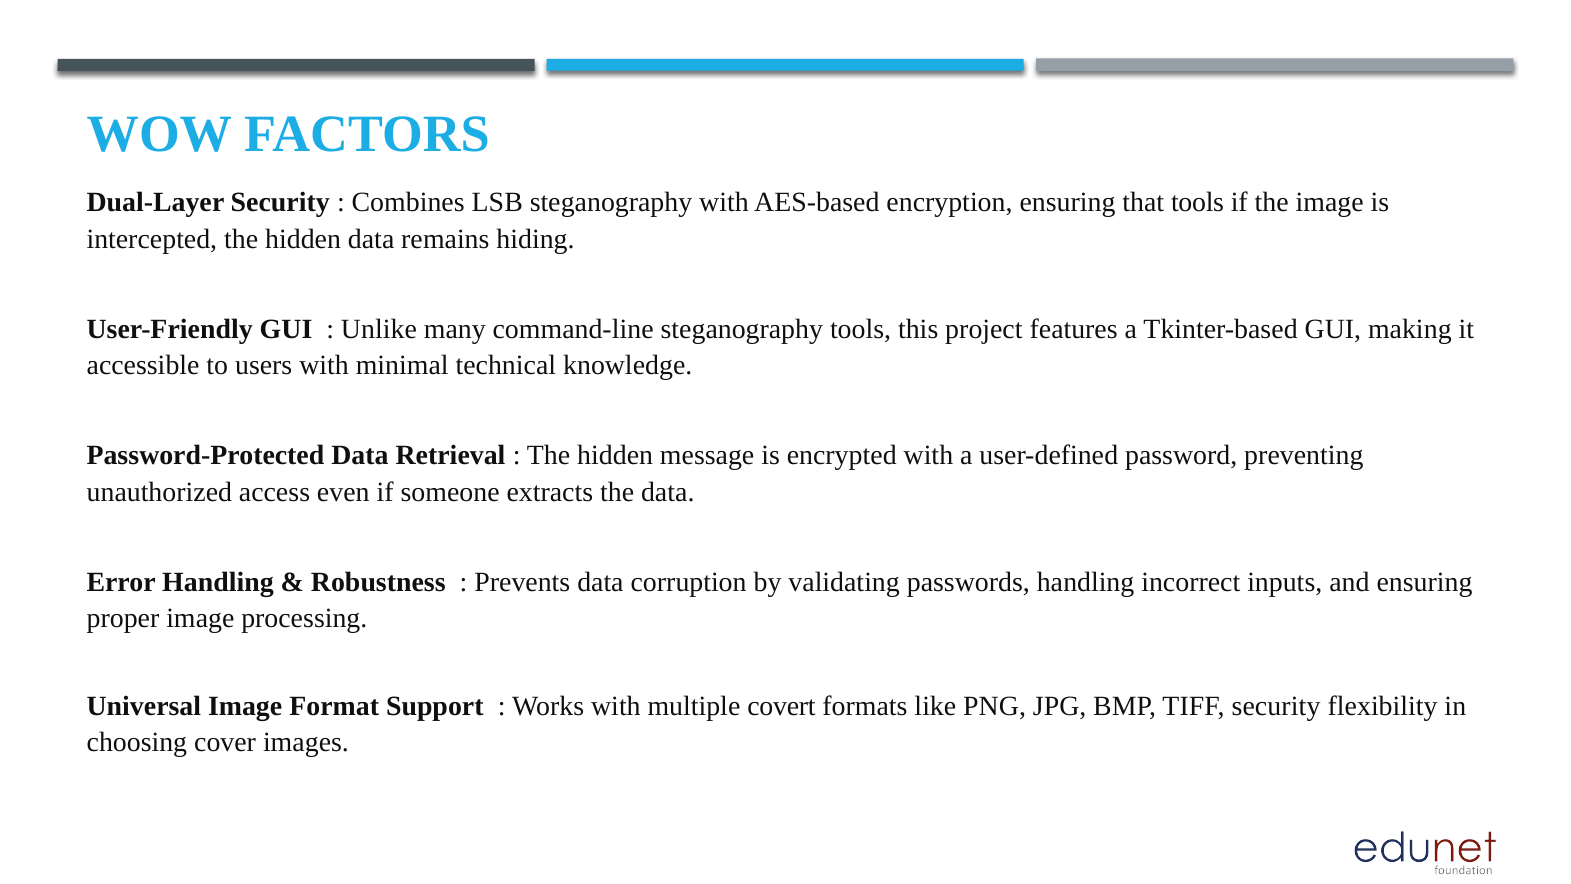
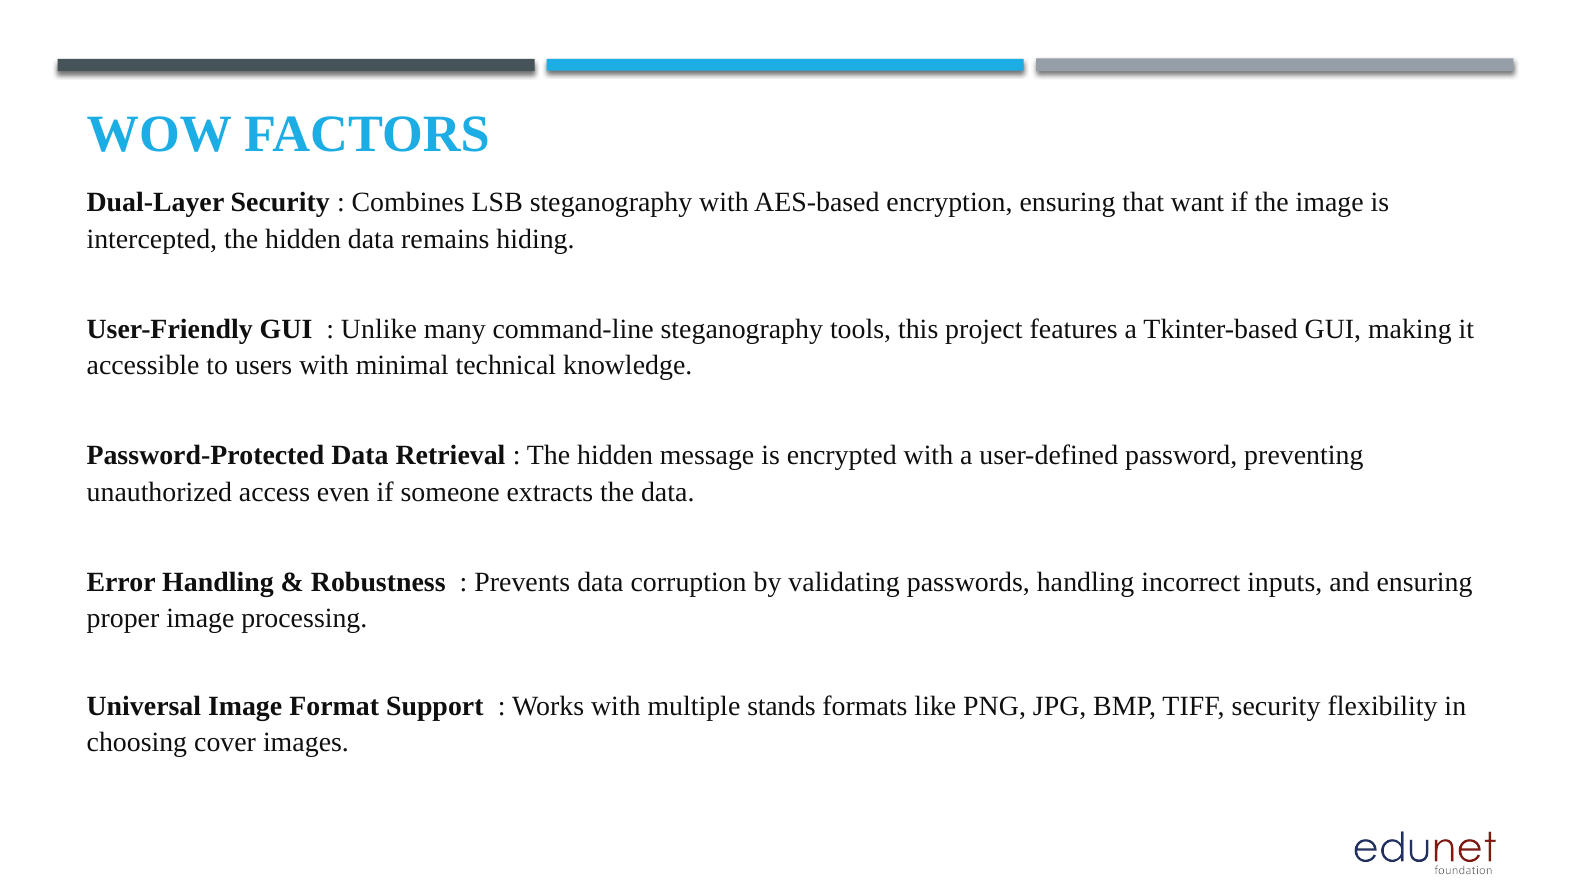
that tools: tools -> want
covert: covert -> stands
